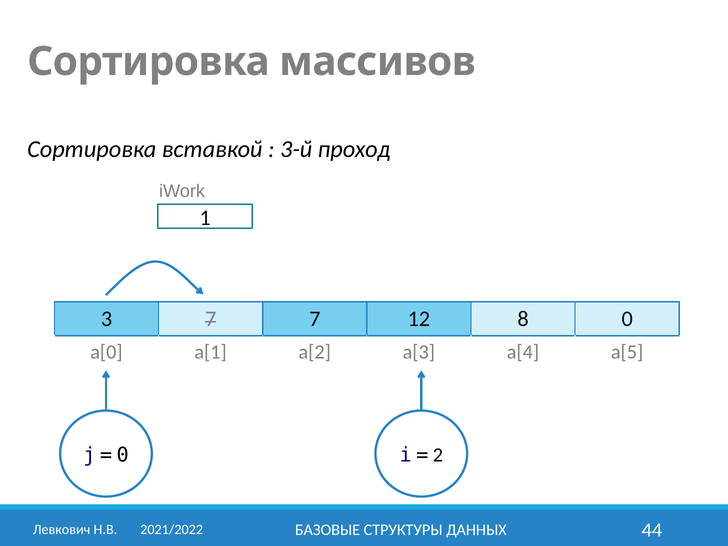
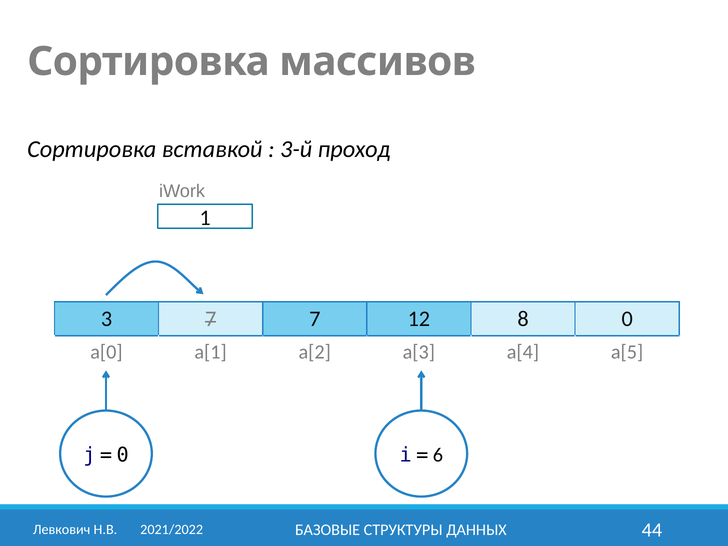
2: 2 -> 6
